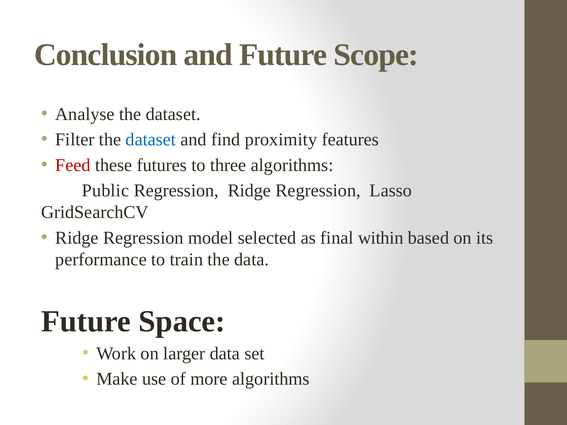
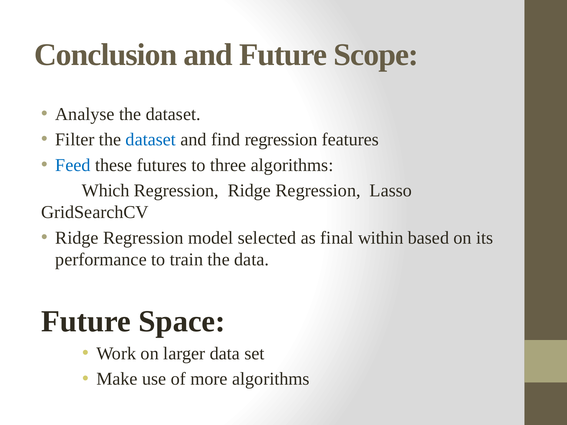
find proximity: proximity -> regression
Feed colour: red -> blue
Public: Public -> Which
